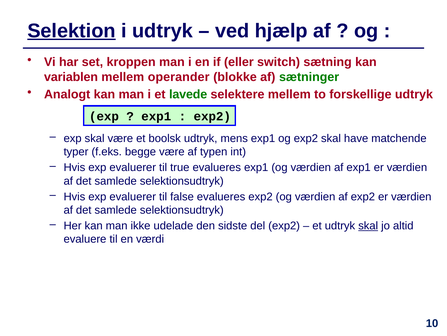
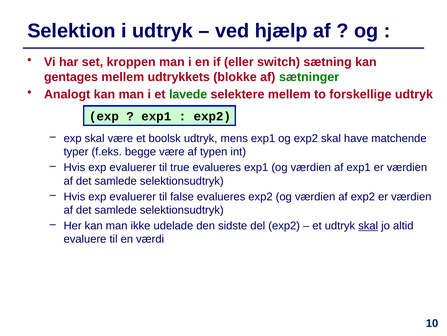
Selektion underline: present -> none
variablen: variablen -> gentages
operander: operander -> udtrykkets
